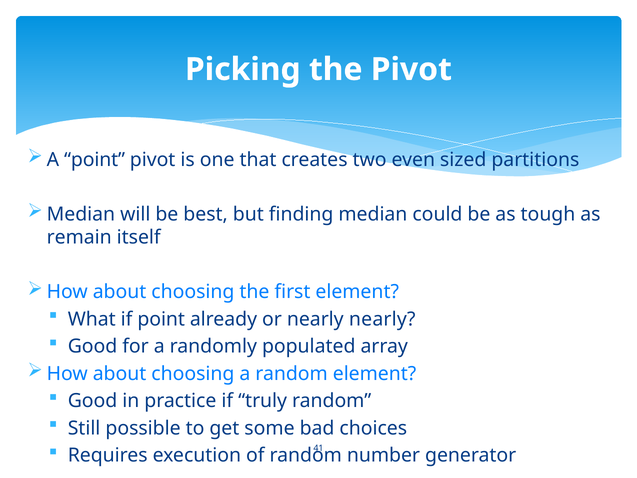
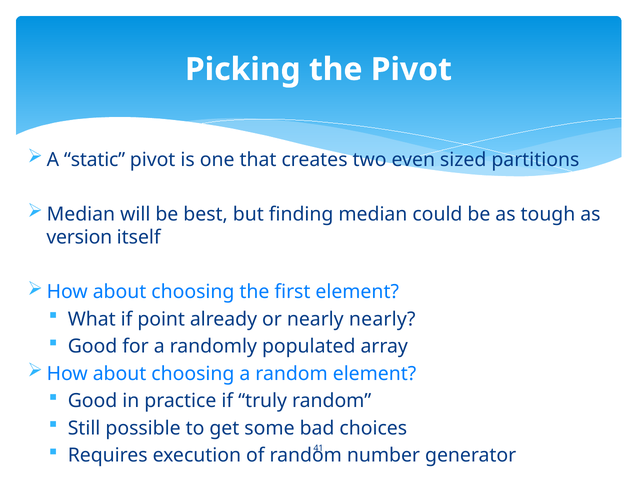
A point: point -> static
remain: remain -> version
